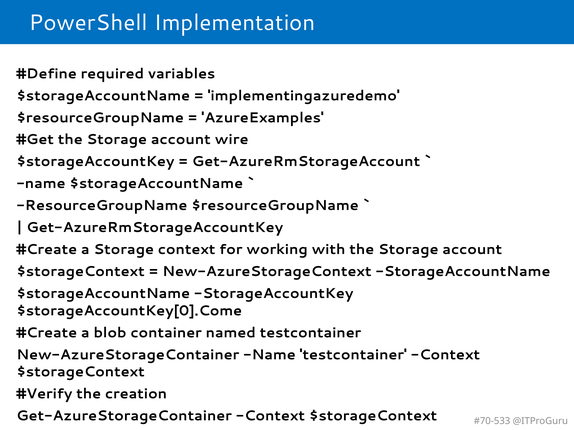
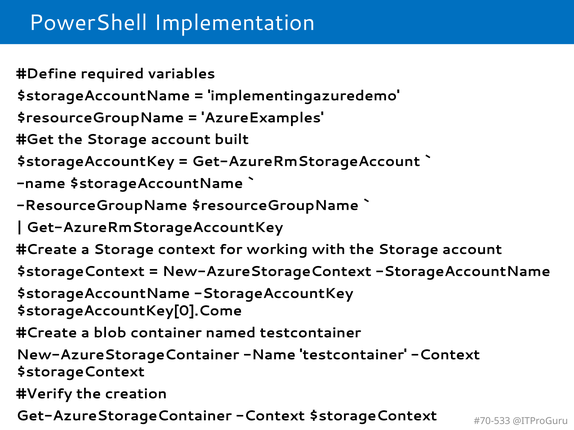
wire: wire -> built
